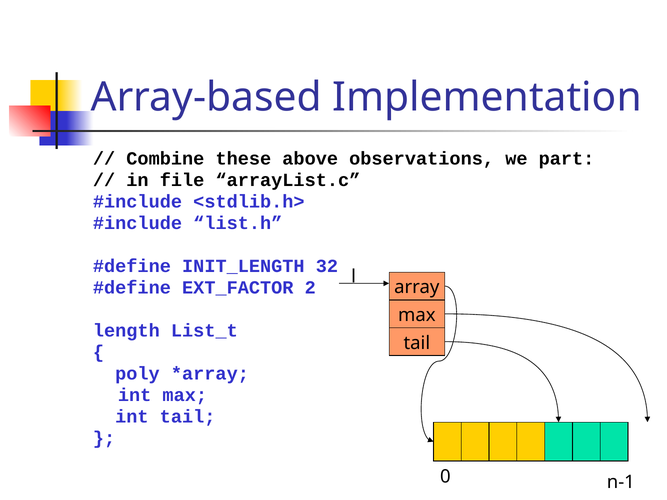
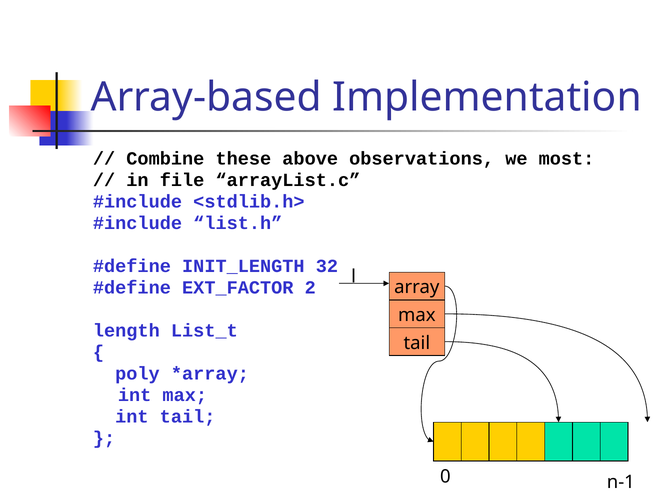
part: part -> most
